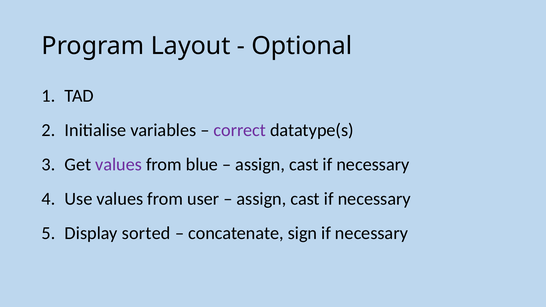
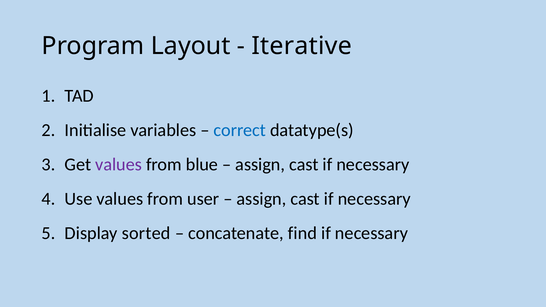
Optional: Optional -> Iterative
correct colour: purple -> blue
sign: sign -> find
